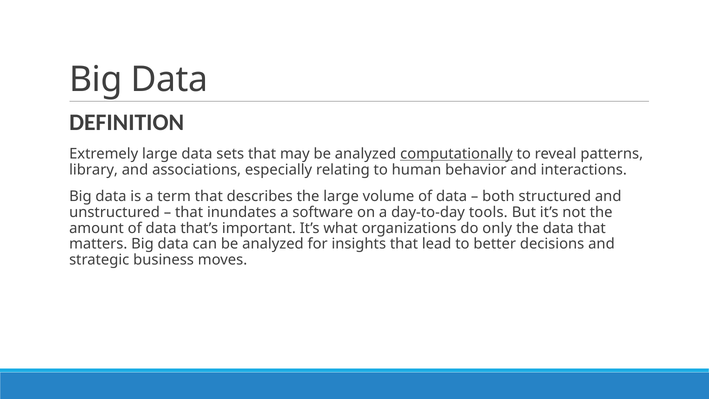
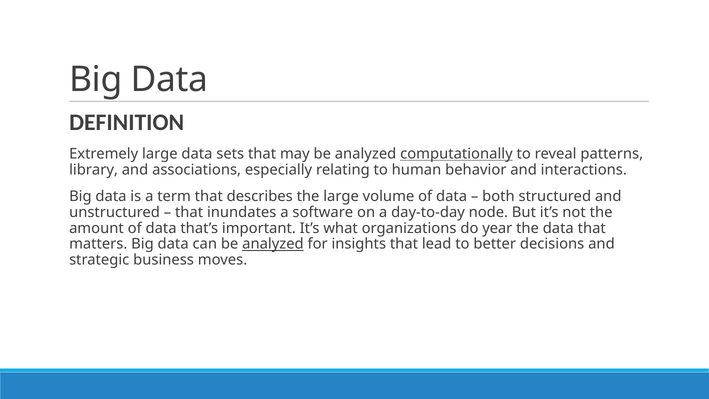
tools: tools -> node
only: only -> year
analyzed at (273, 244) underline: none -> present
